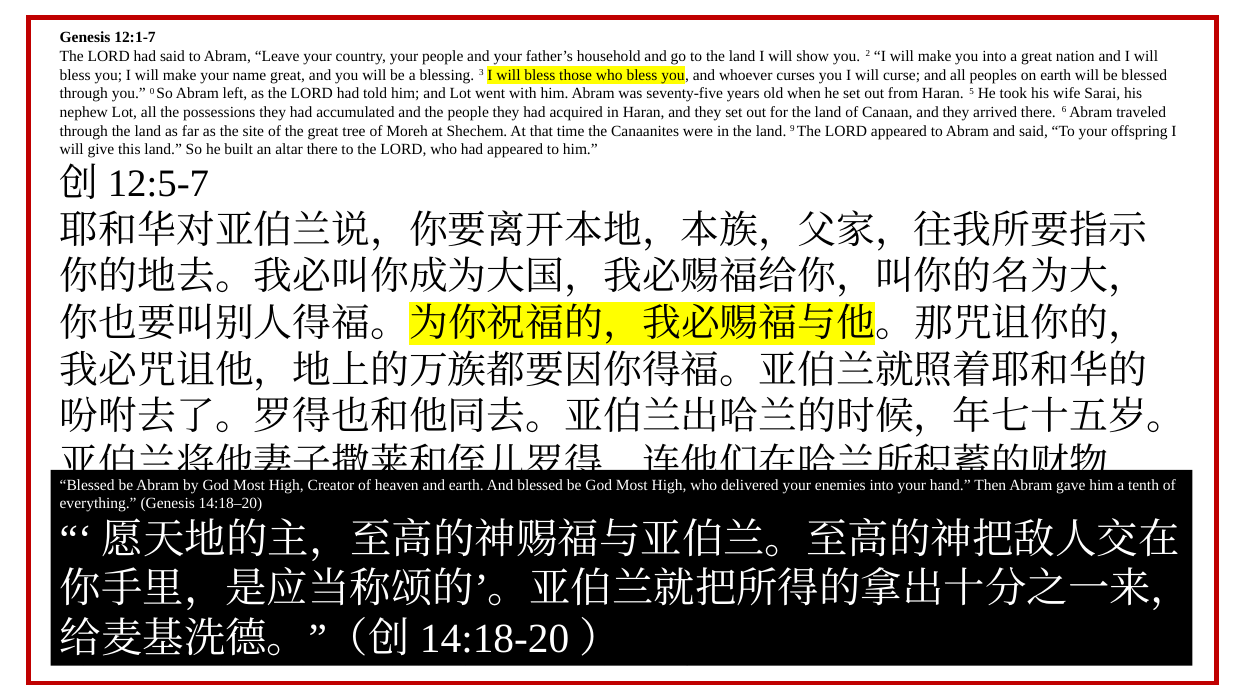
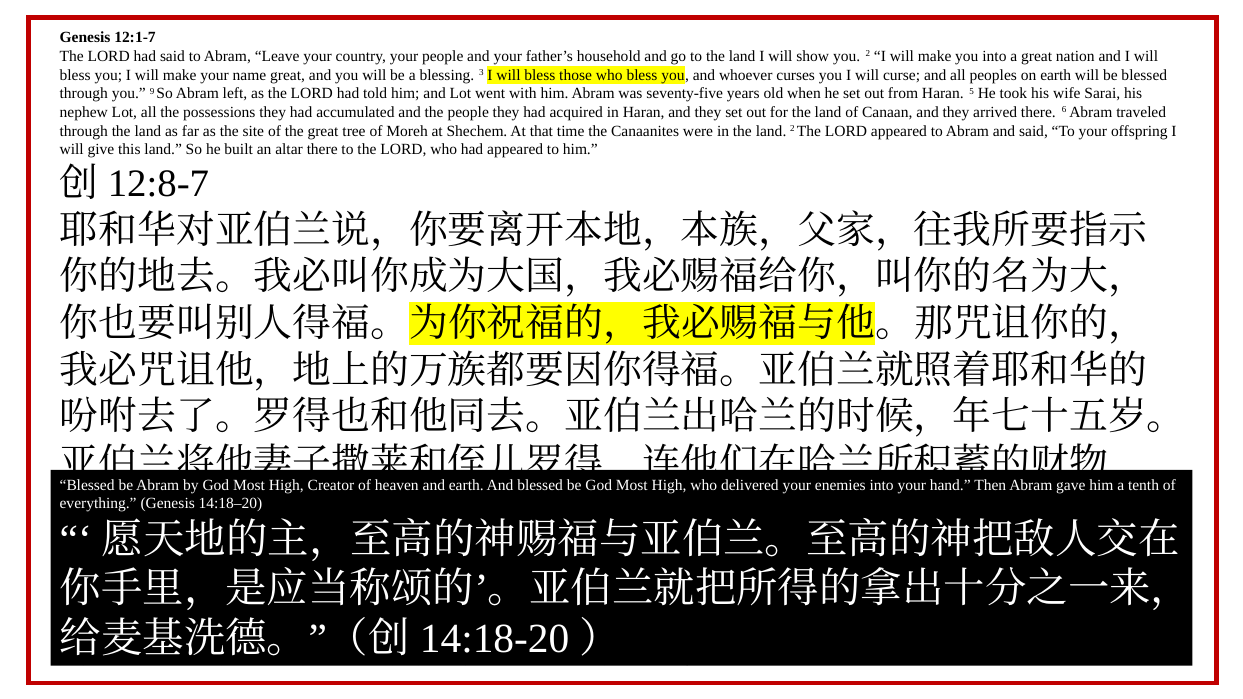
0: 0 -> 9
land 9: 9 -> 2
12:5-7: 12:5-7 -> 12:8-7
